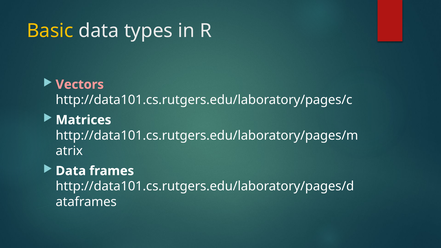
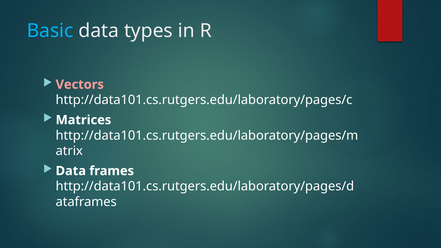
Basic colour: yellow -> light blue
